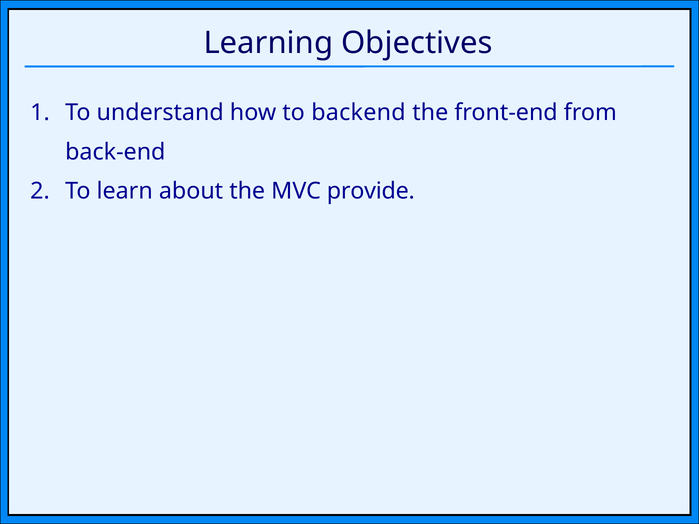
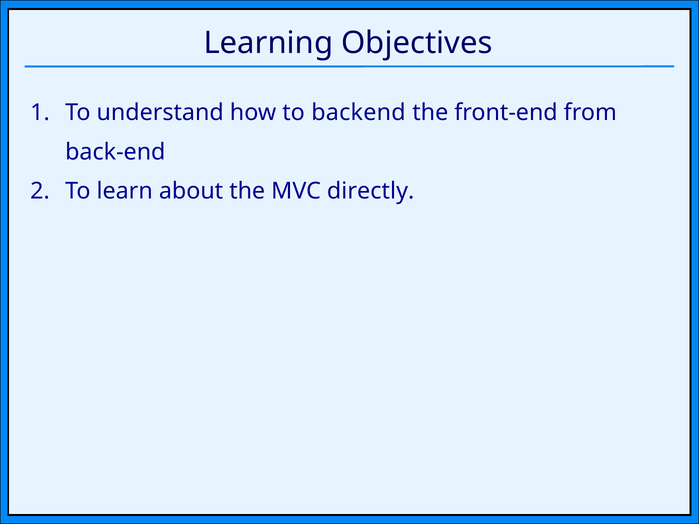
provide: provide -> directly
